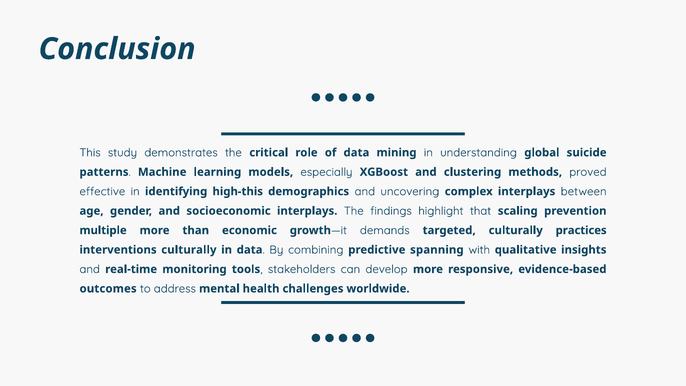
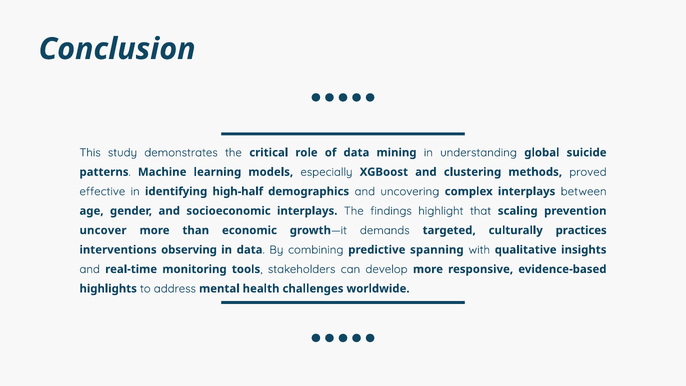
high-this: high-this -> high-half
multiple: multiple -> uncover
interventions culturally: culturally -> observing
outcomes: outcomes -> highlights
